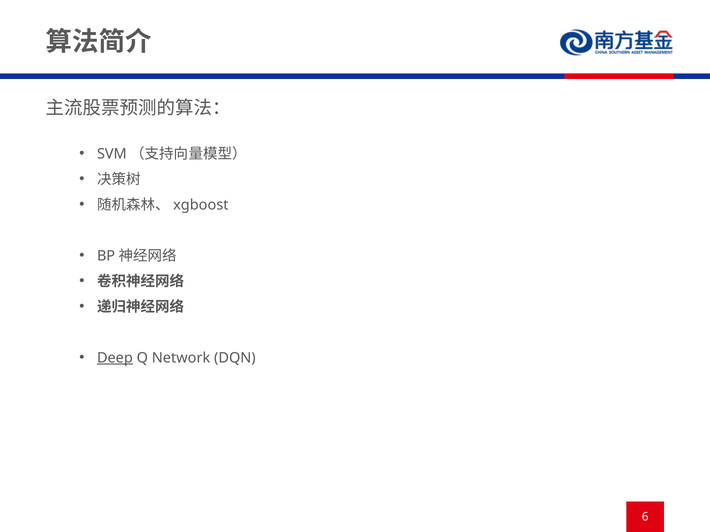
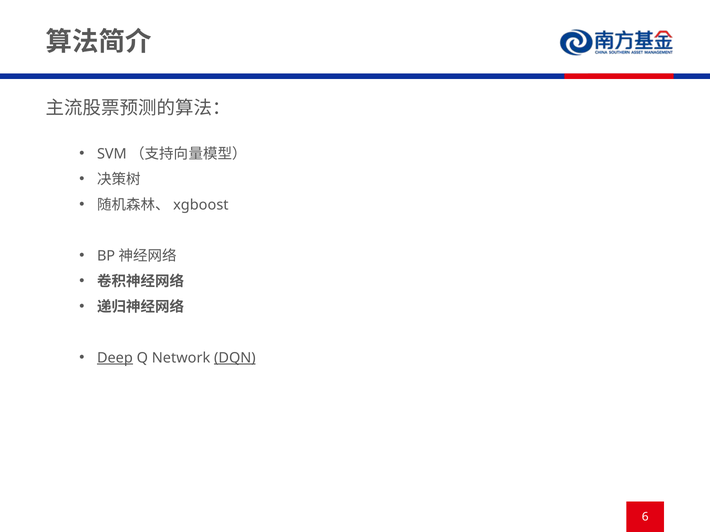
DQN underline: none -> present
